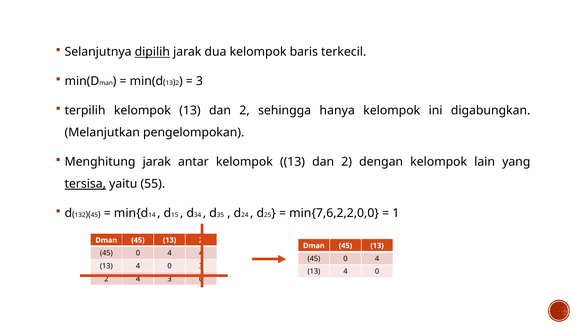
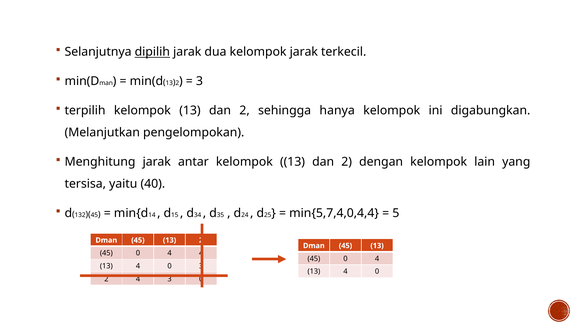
kelompok baris: baris -> jarak
tersisa underline: present -> none
55: 55 -> 40
min{7,6,2,2,0,0: min{7,6,2,2,0,0 -> min{5,7,4,0,4,4
1: 1 -> 5
